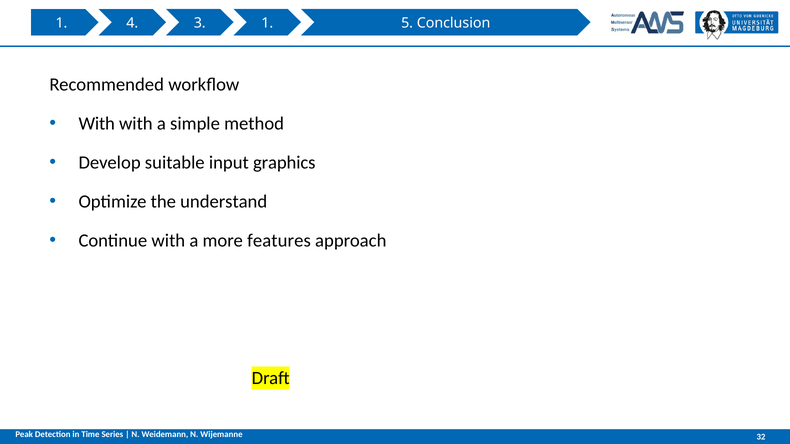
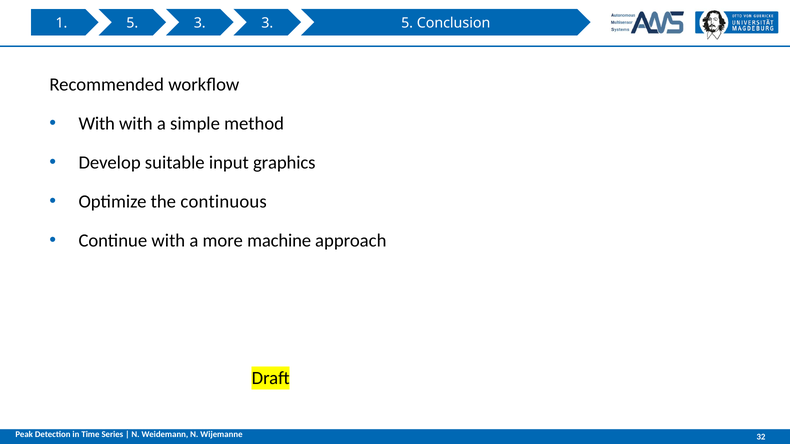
1 4: 4 -> 5
3 1: 1 -> 3
understand: understand -> continuous
features: features -> machine
